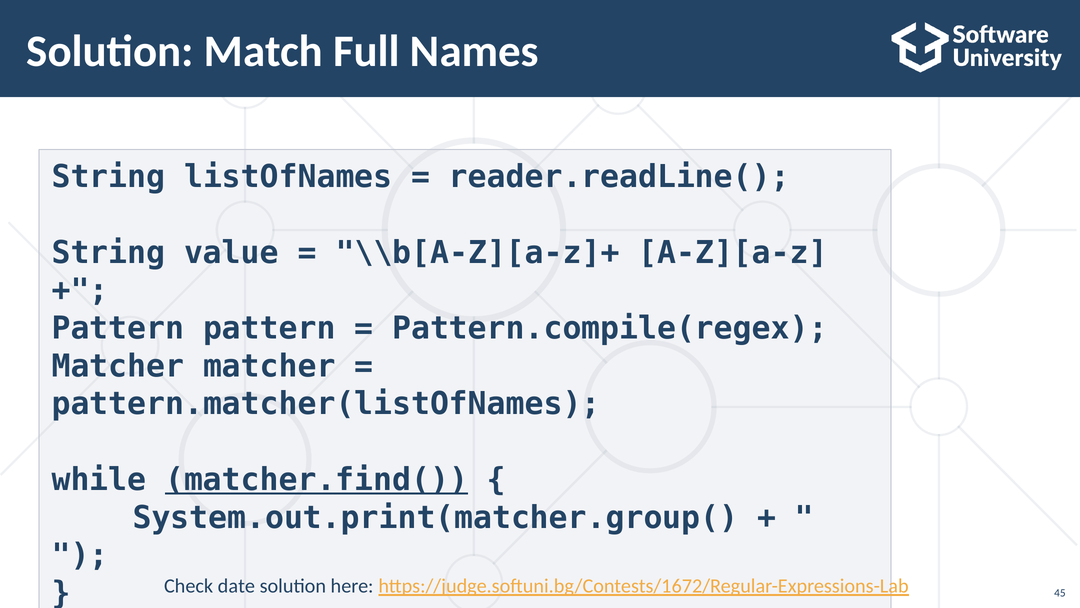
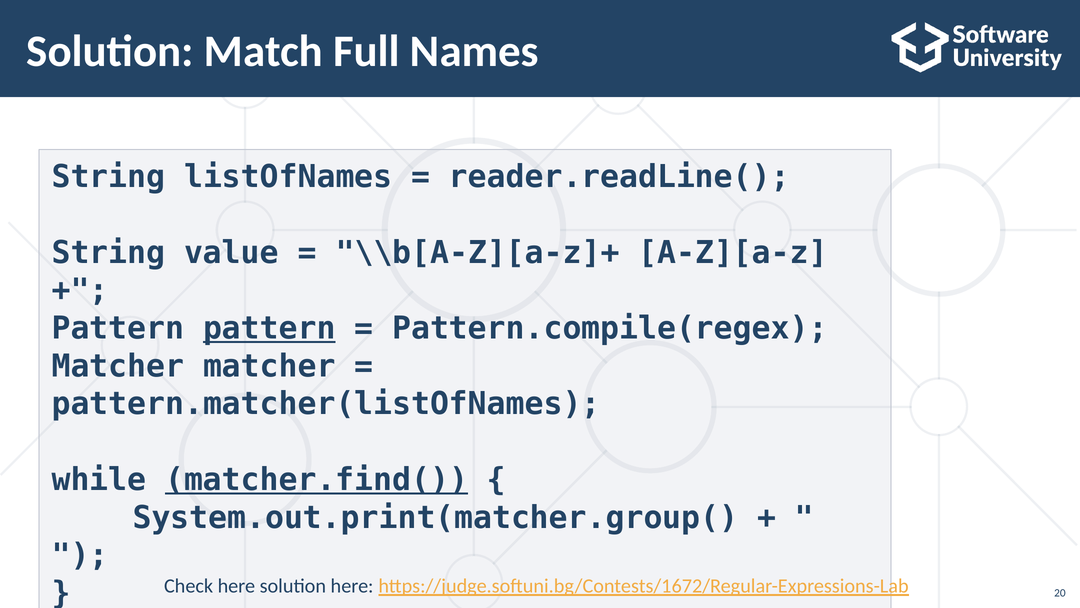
pattern at (269, 328) underline: none -> present
Check date: date -> here
45: 45 -> 20
